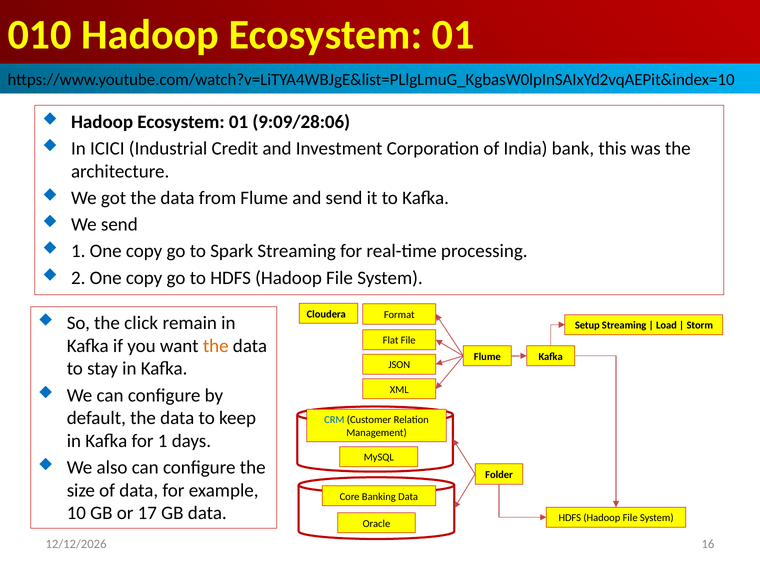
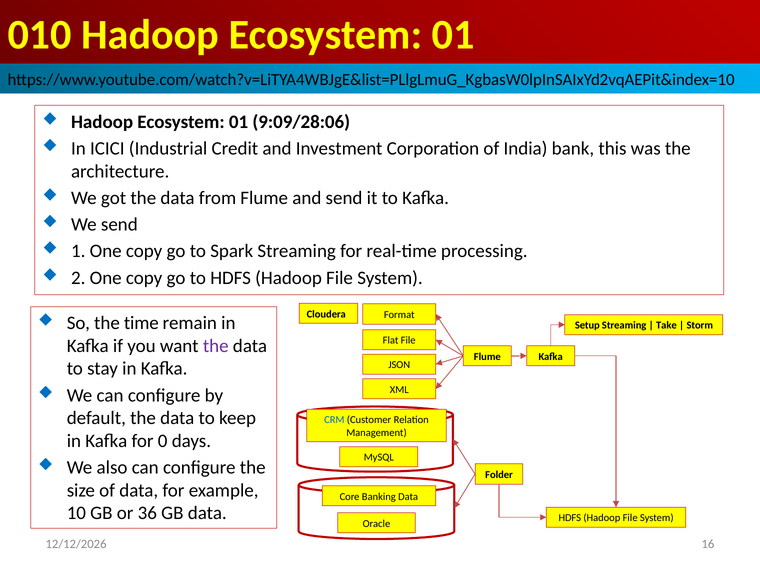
click: click -> time
Load: Load -> Take
the at (216, 346) colour: orange -> purple
for 1: 1 -> 0
17: 17 -> 36
